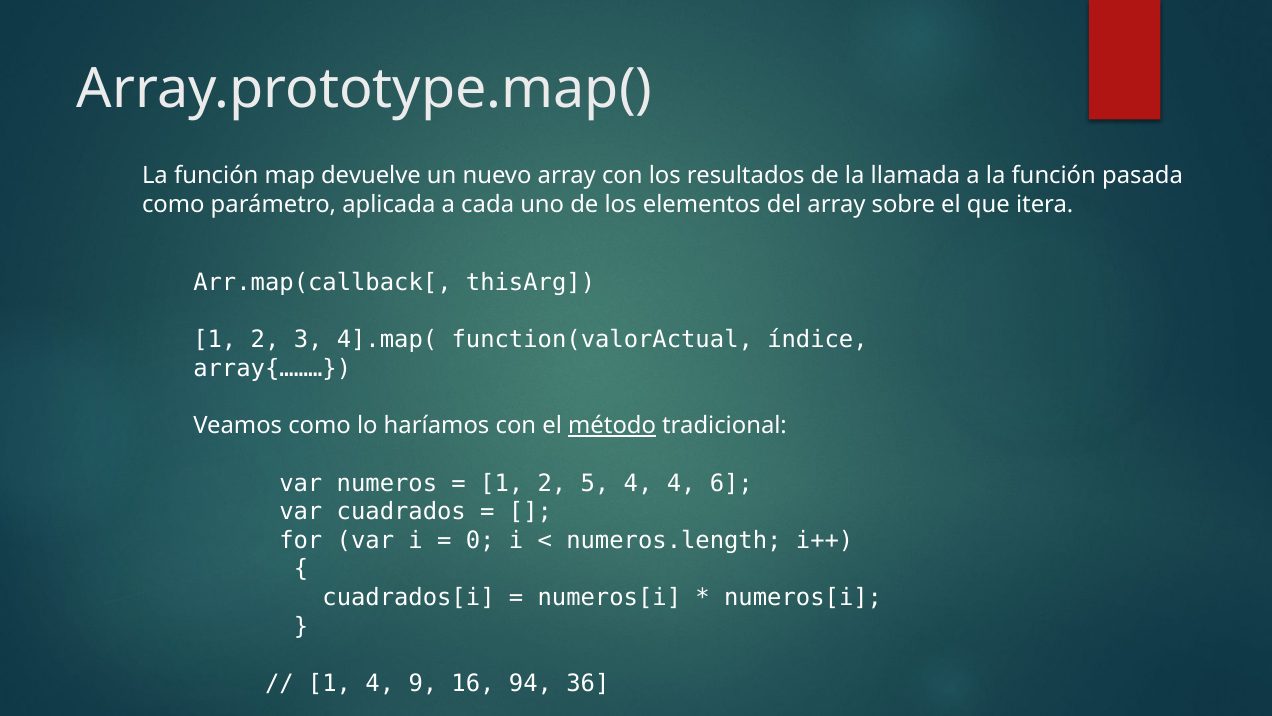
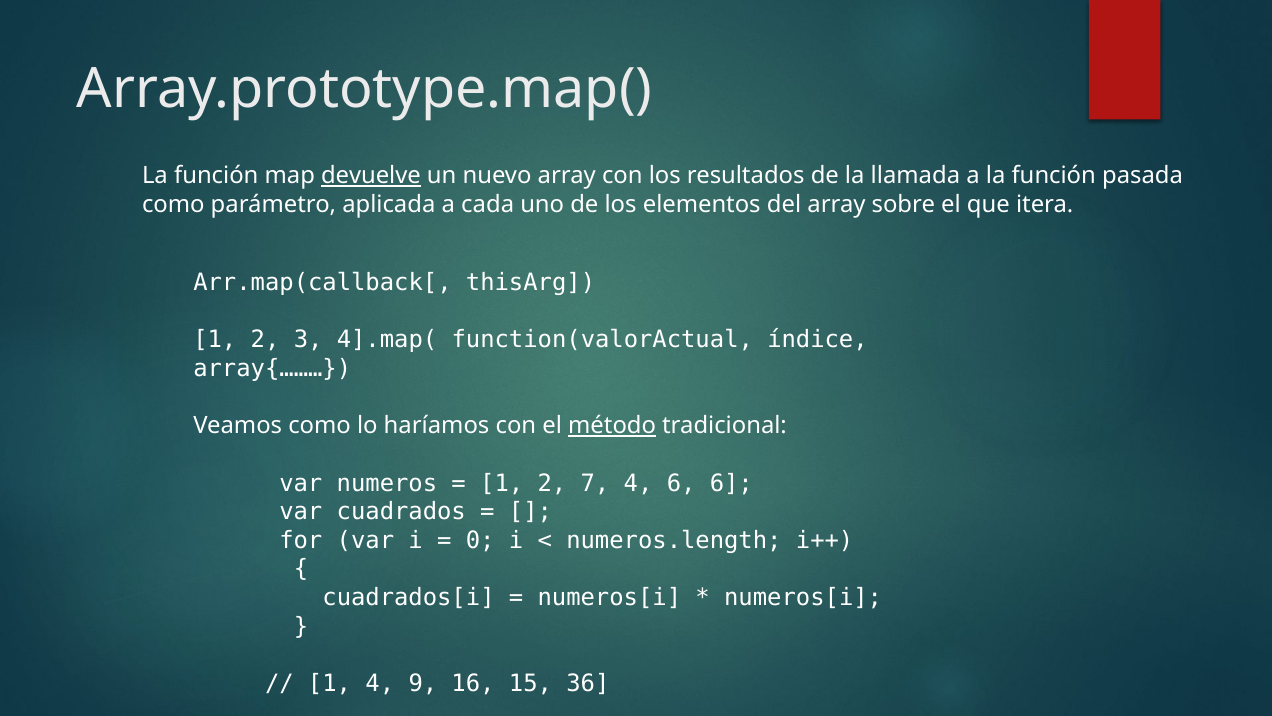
devuelve underline: none -> present
5: 5 -> 7
4 4: 4 -> 6
94: 94 -> 15
